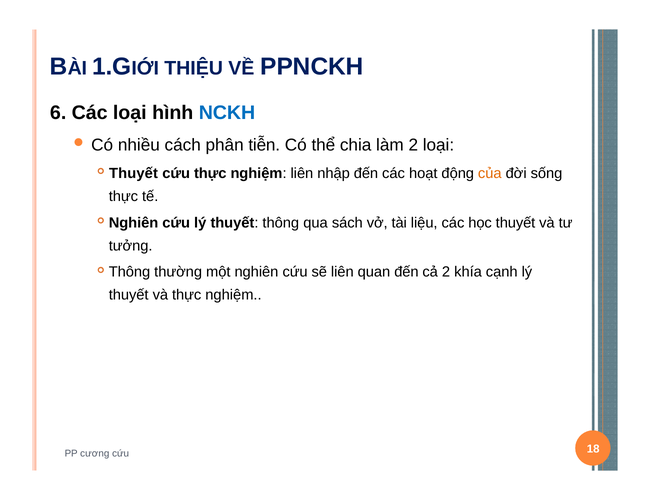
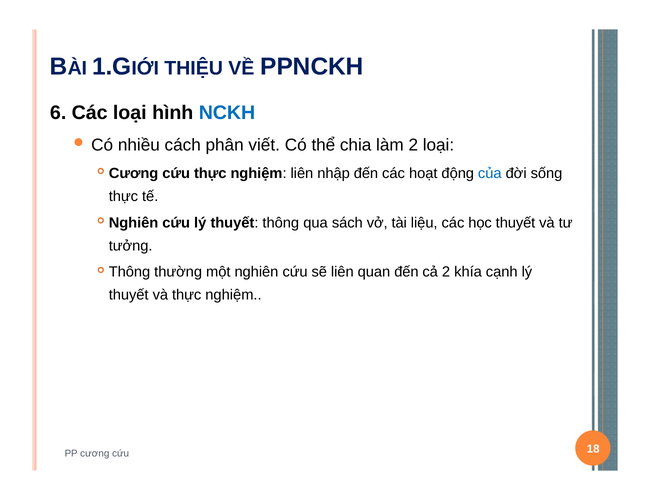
tiễn: tiễn -> viết
Thuyết at (133, 173): Thuyết -> Cương
của colour: orange -> blue
